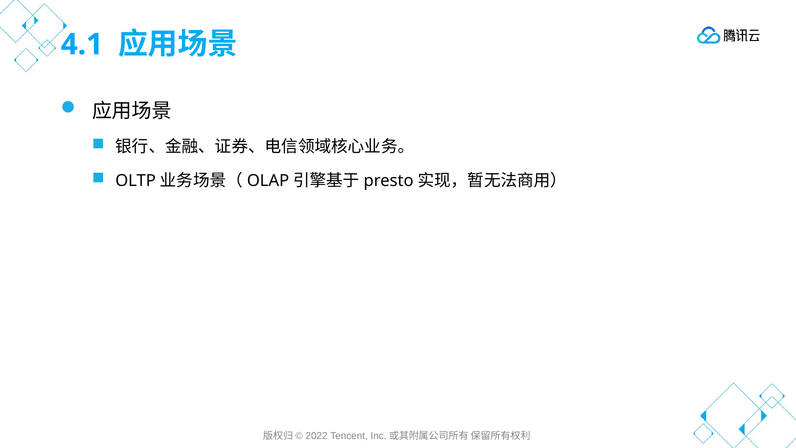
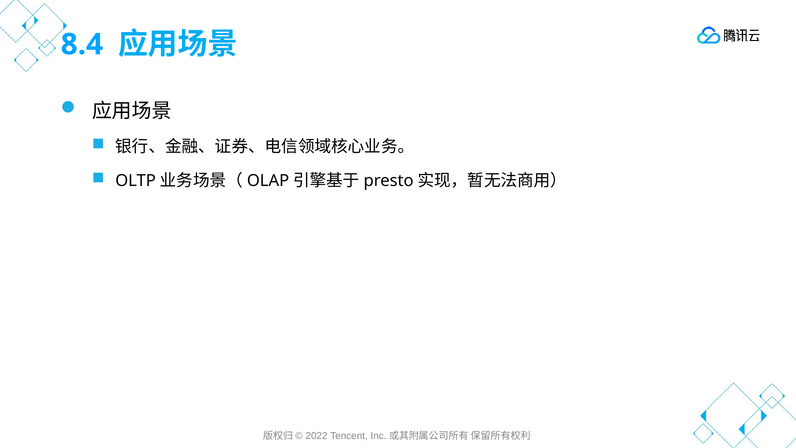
4.1: 4.1 -> 8.4
